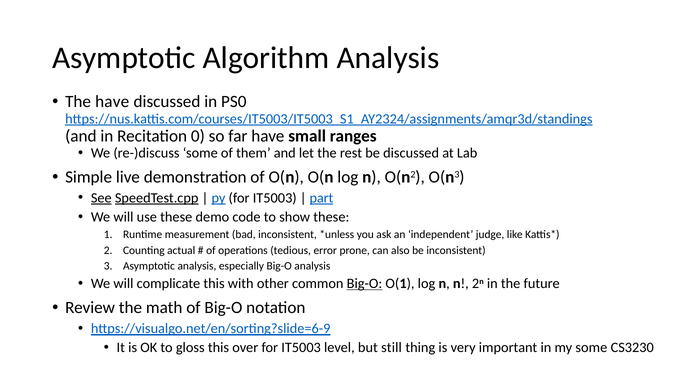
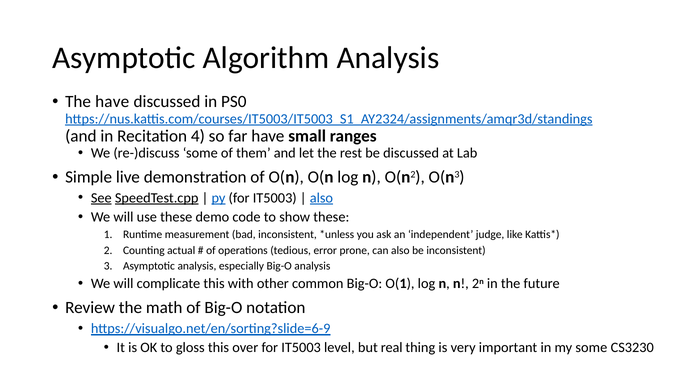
0: 0 -> 4
part at (321, 198): part -> also
Big-O at (364, 284) underline: present -> none
still: still -> real
